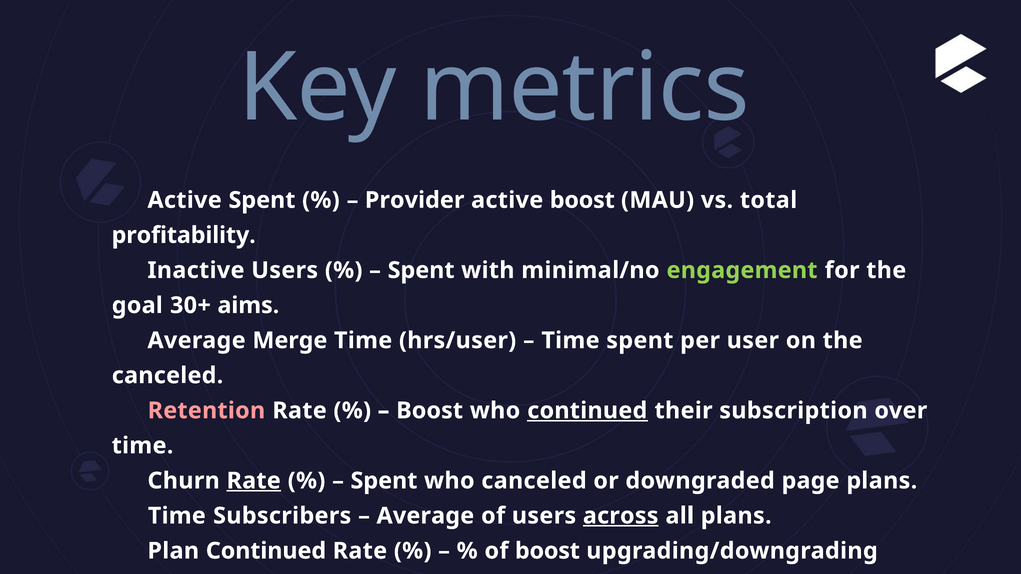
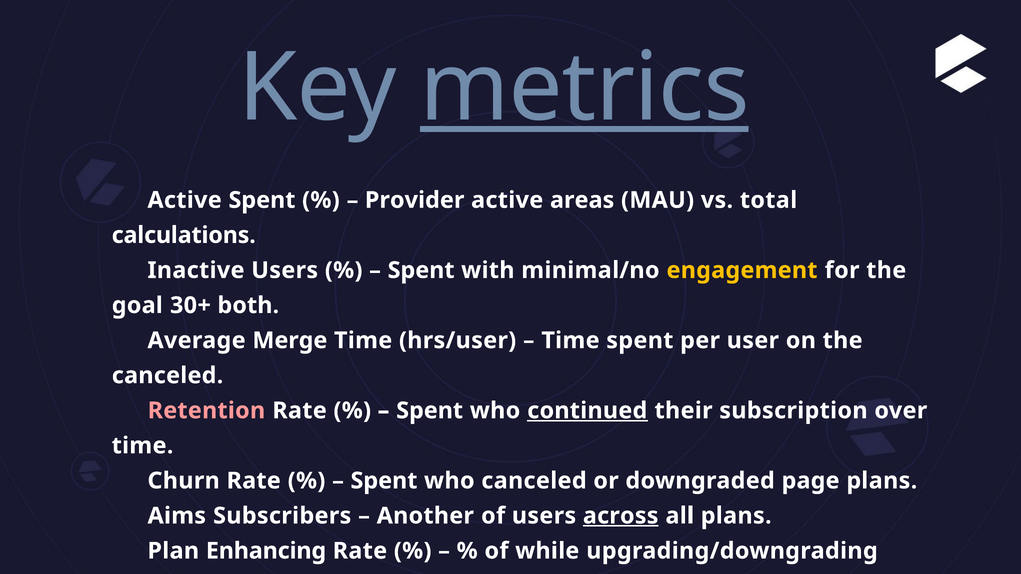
metrics underline: none -> present
active boost: boost -> areas
profitability: profitability -> calculations
engagement colour: light green -> yellow
aims: aims -> both
Boost at (430, 411): Boost -> Spent
Rate at (254, 481) underline: present -> none
Time at (177, 516): Time -> Aims
Average at (425, 516): Average -> Another
Plan Continued: Continued -> Enhancing
of boost: boost -> while
